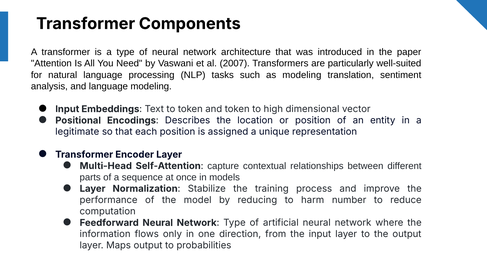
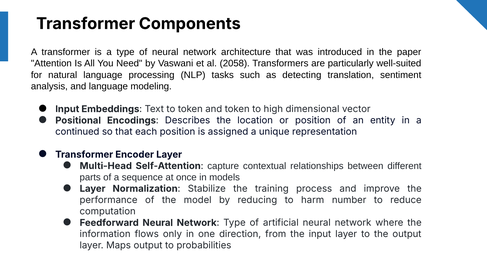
2007: 2007 -> 2058
as modeling: modeling -> detecting
legitimate: legitimate -> continued
